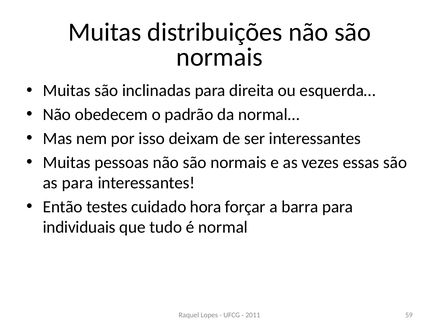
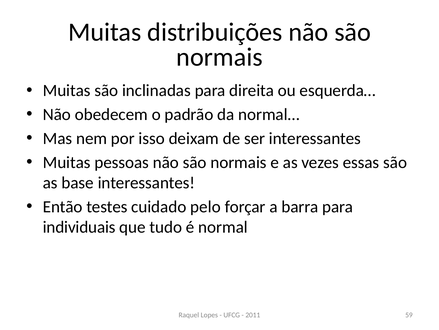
as para: para -> base
hora: hora -> pelo
